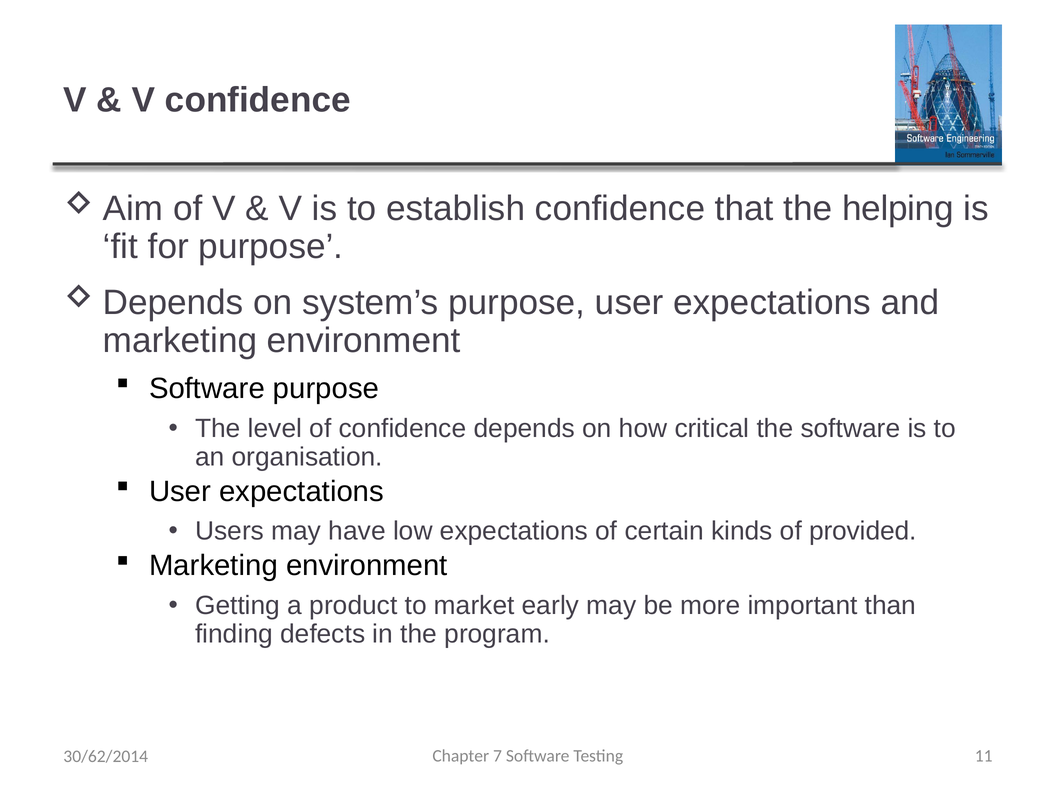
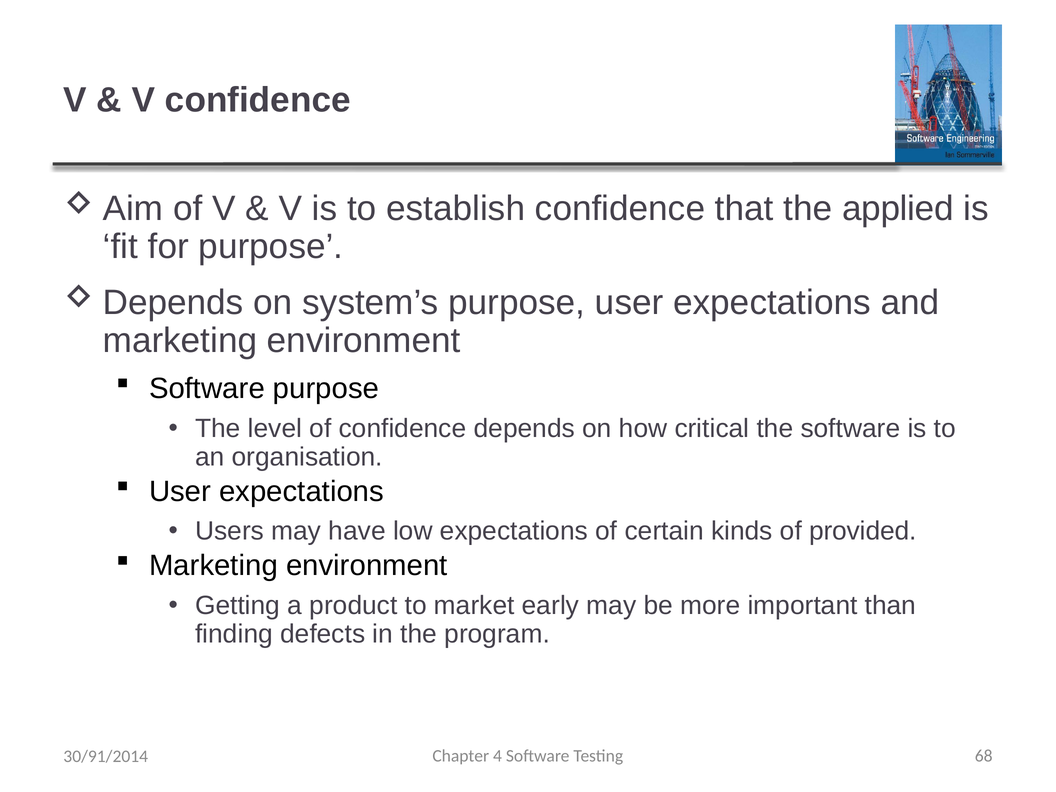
helping: helping -> applied
7: 7 -> 4
11: 11 -> 68
30/62/2014: 30/62/2014 -> 30/91/2014
